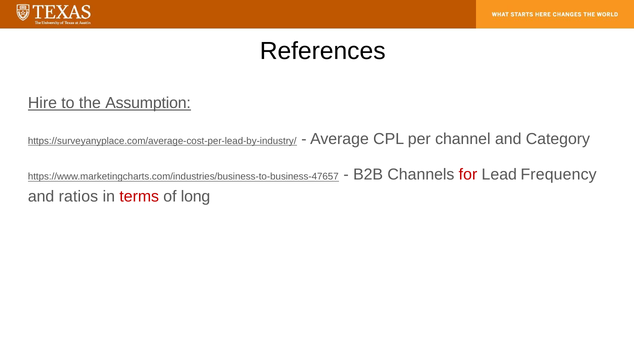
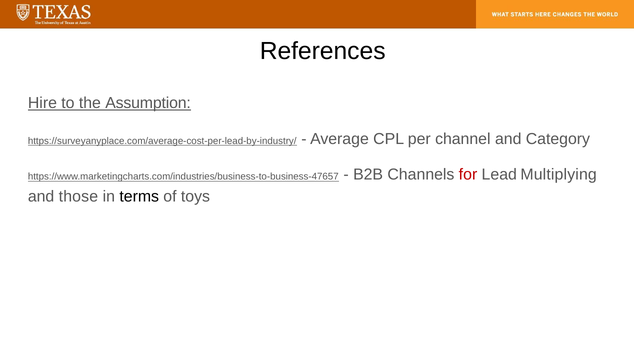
Frequency: Frequency -> Multiplying
ratios: ratios -> those
terms colour: red -> black
long: long -> toys
